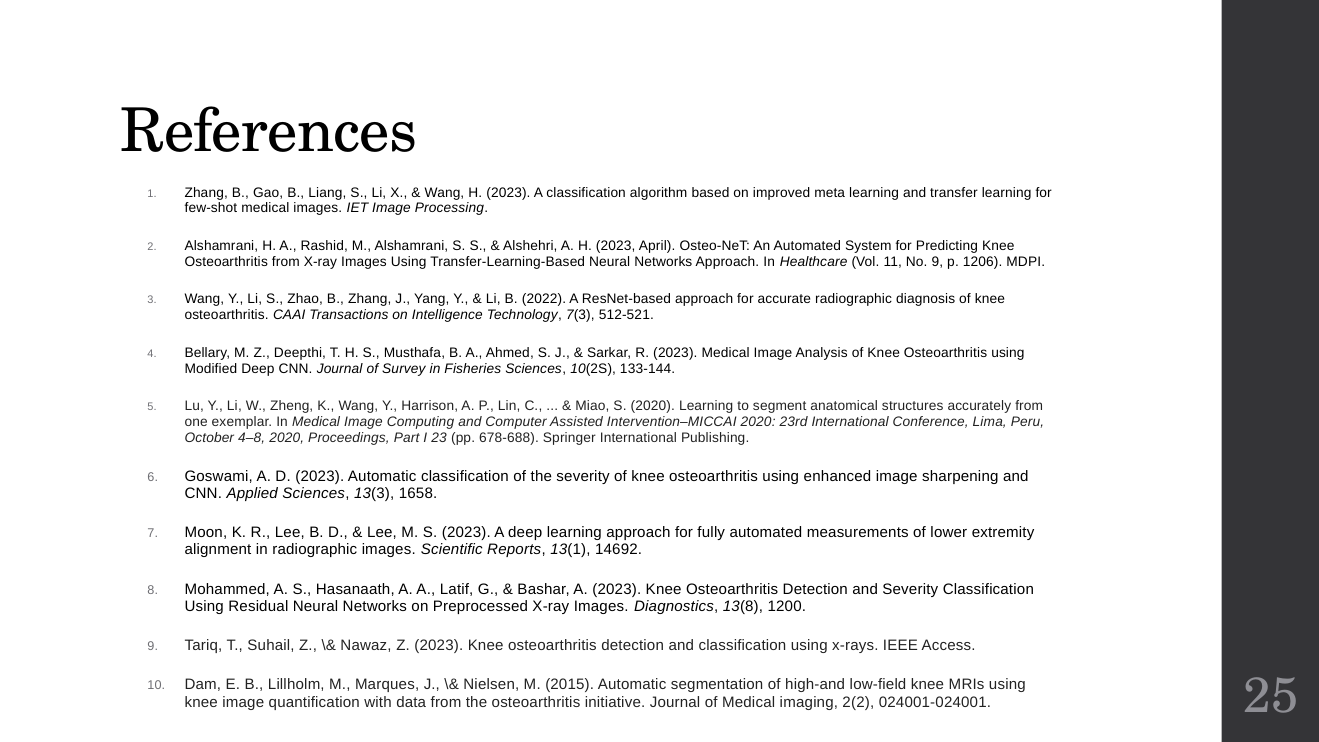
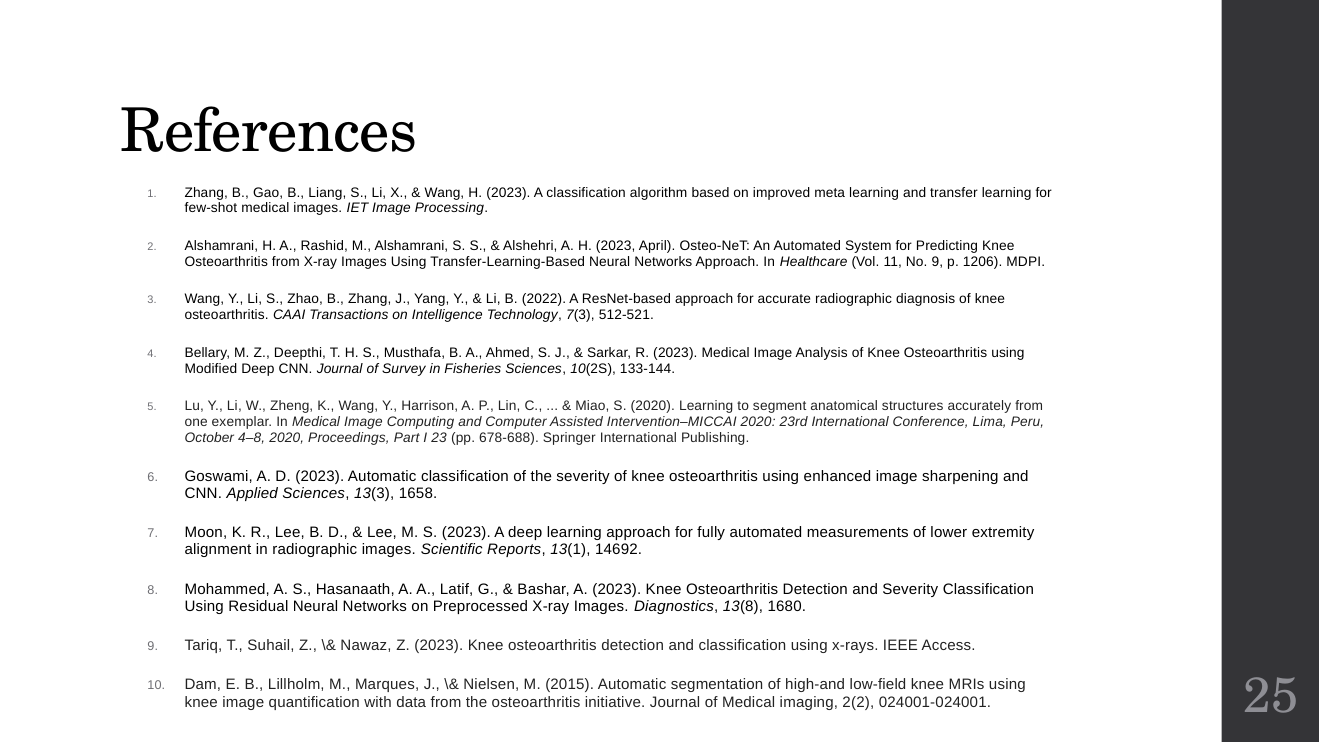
1200: 1200 -> 1680
